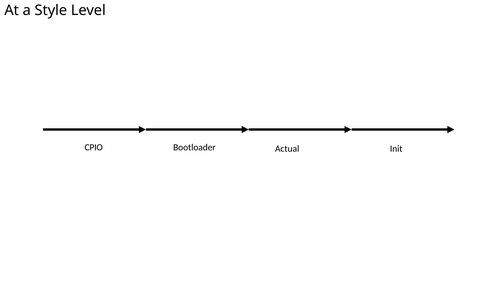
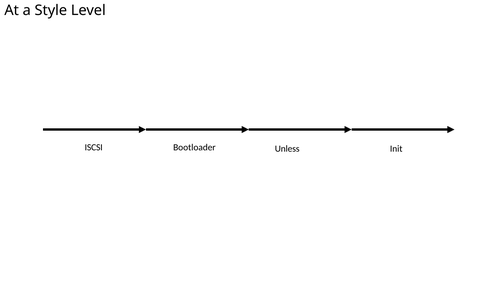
CPIO: CPIO -> ISCSI
Actual: Actual -> Unless
